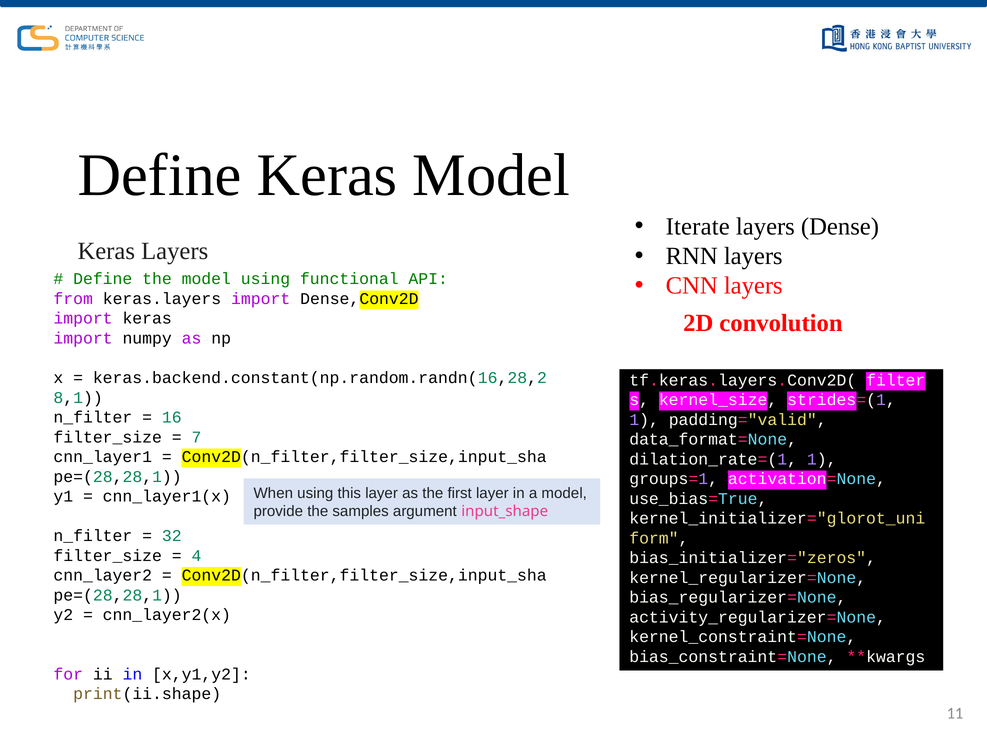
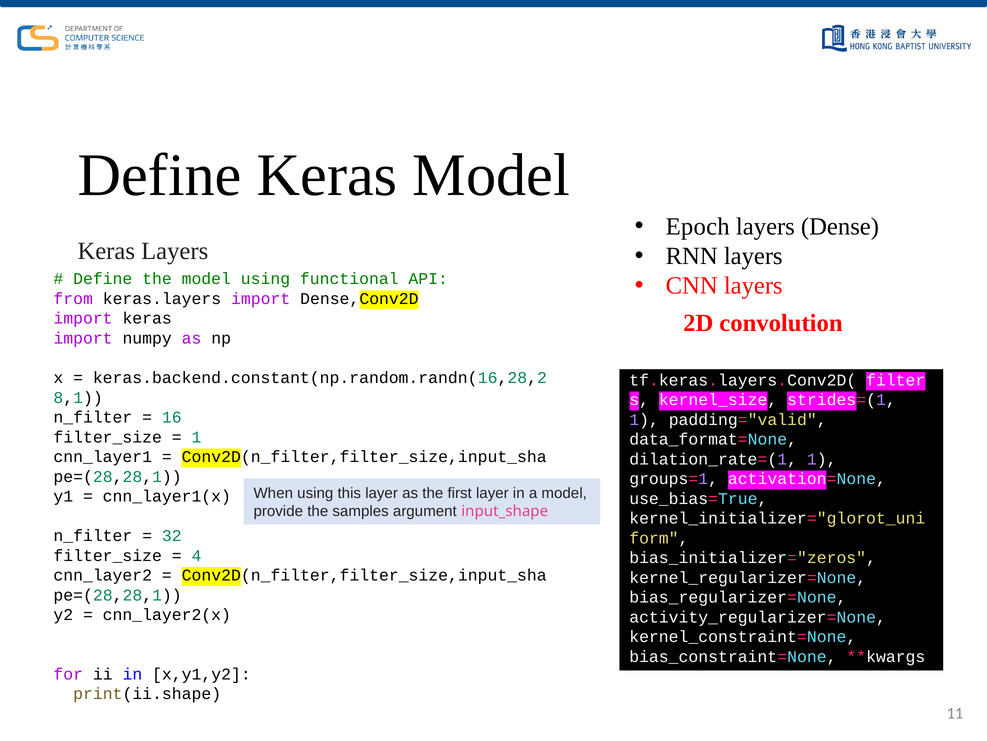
Iterate: Iterate -> Epoch
7 at (197, 437): 7 -> 1
